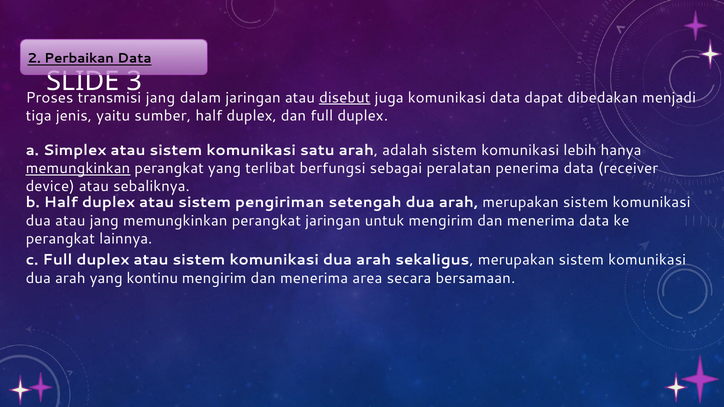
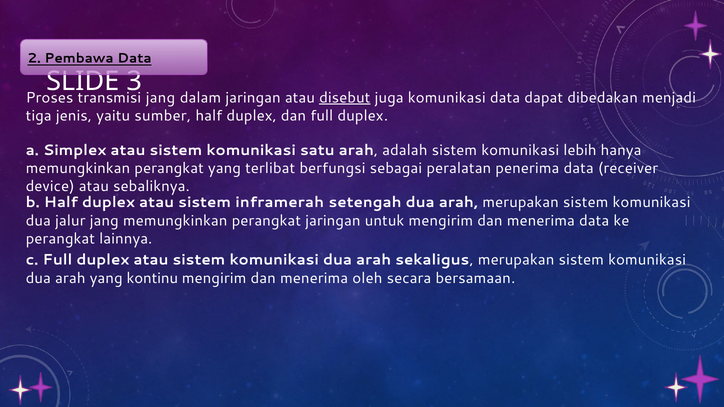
Perbaikan: Perbaikan -> Pembawa
memungkinkan at (78, 168) underline: present -> none
pengiriman: pengiriman -> inframerah
dua atau: atau -> jalur
area: area -> oleh
